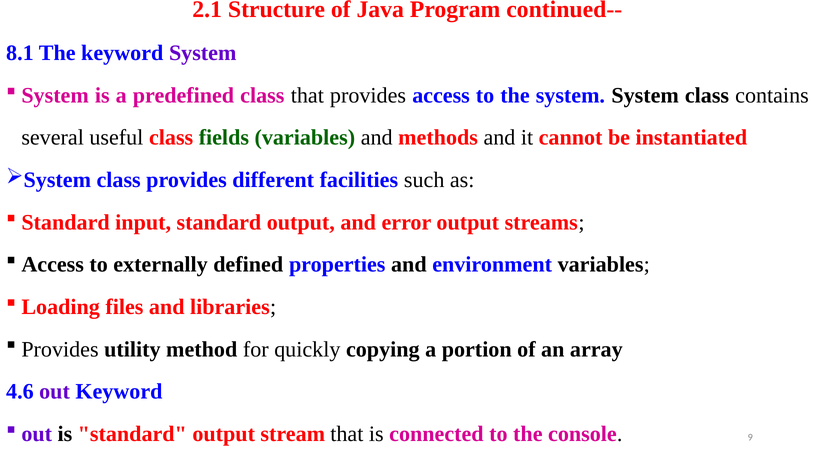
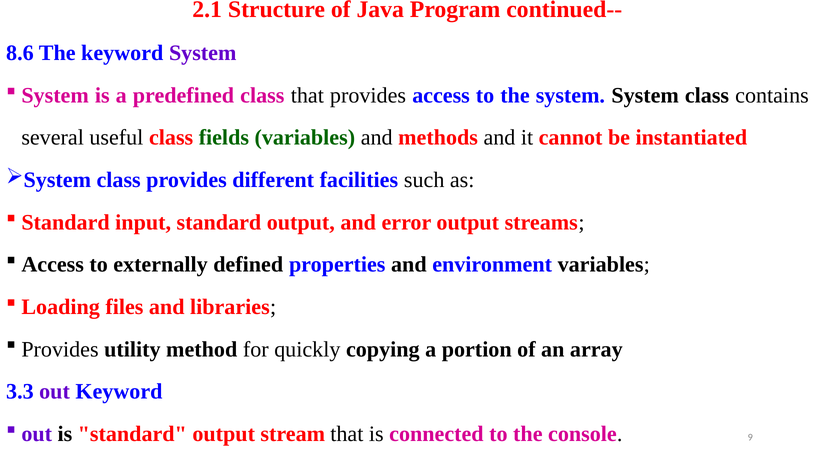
8.1: 8.1 -> 8.6
4.6: 4.6 -> 3.3
